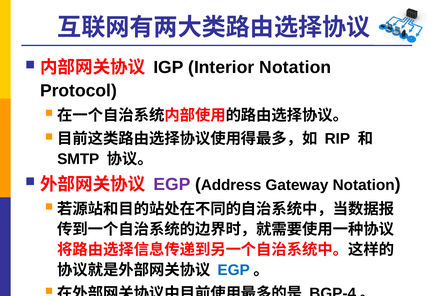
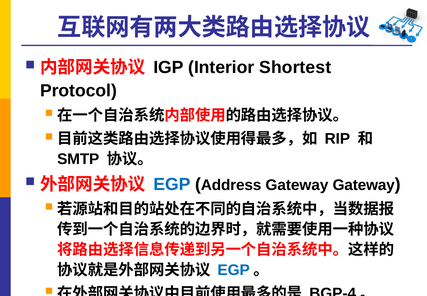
Interior Notation: Notation -> Shortest
EGP at (172, 184) colour: purple -> blue
Gateway Notation: Notation -> Gateway
